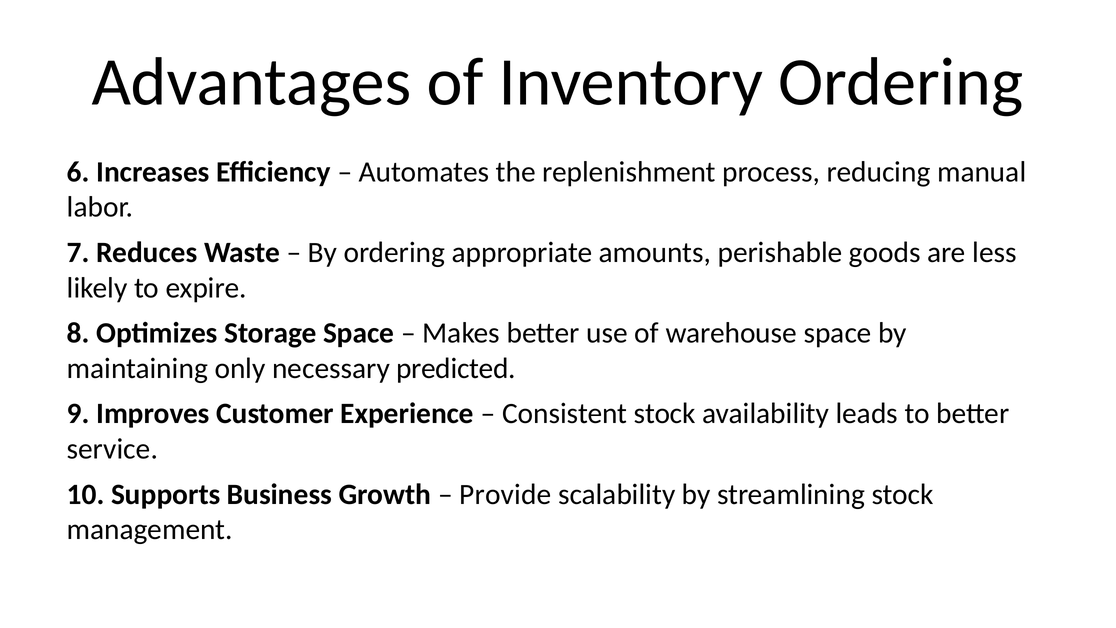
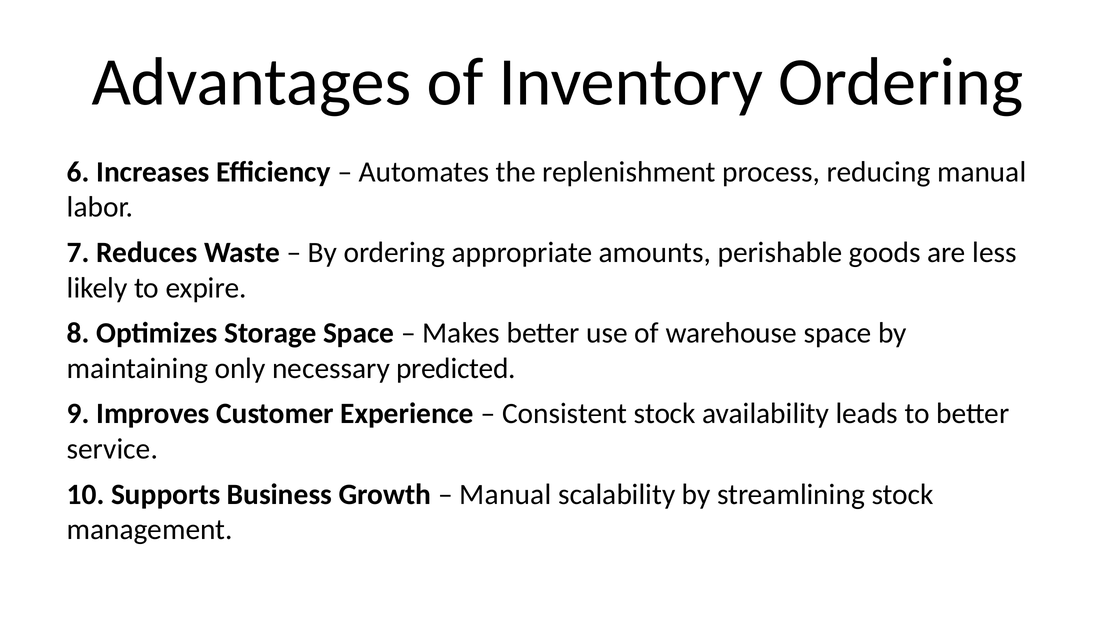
Provide at (505, 494): Provide -> Manual
